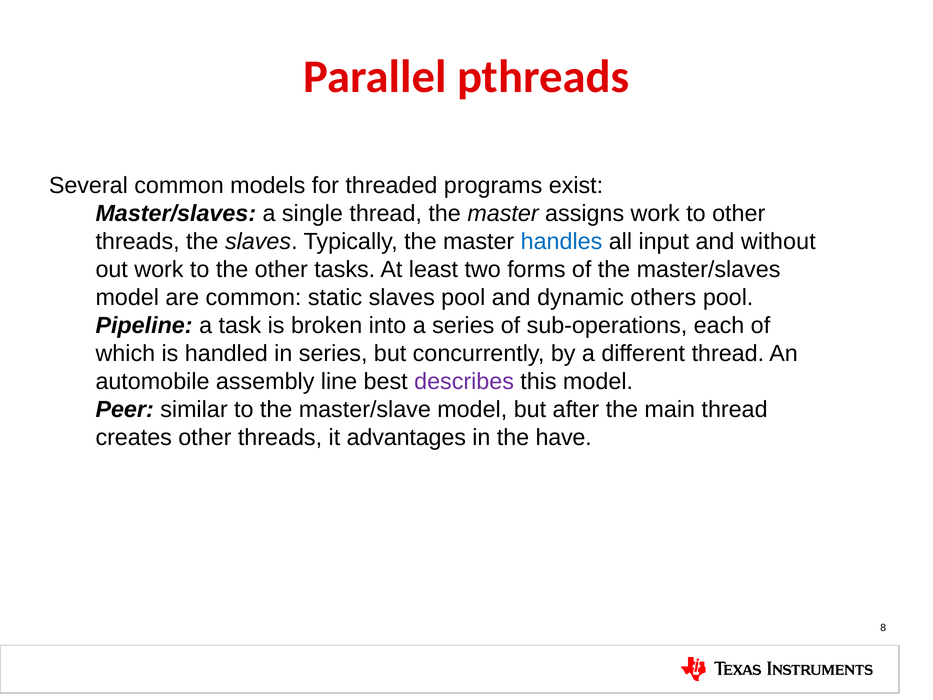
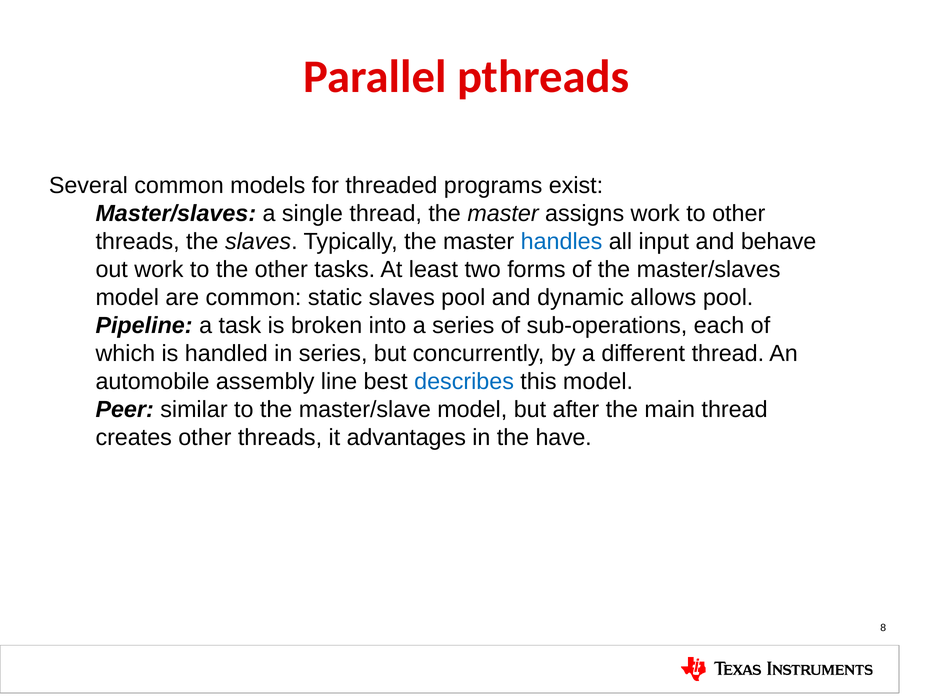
without: without -> behave
others: others -> allows
describes colour: purple -> blue
